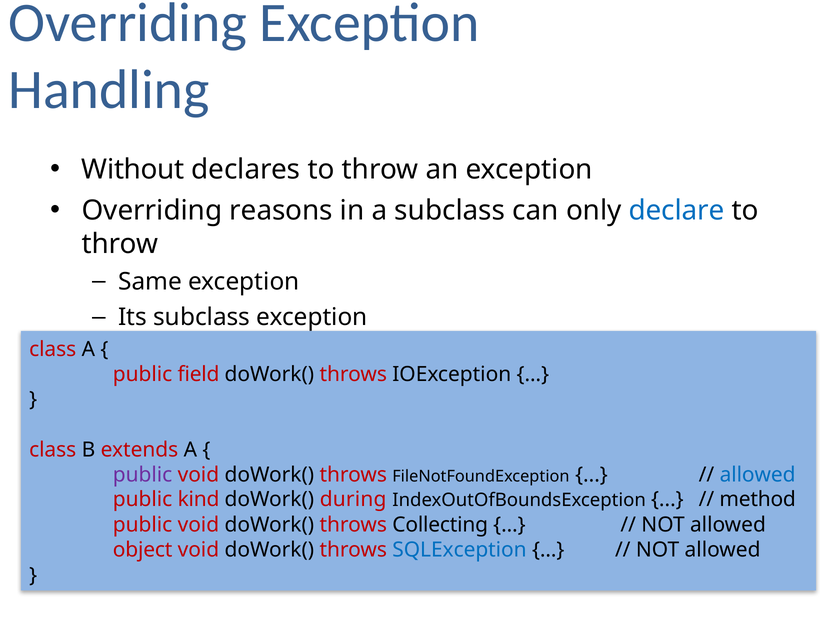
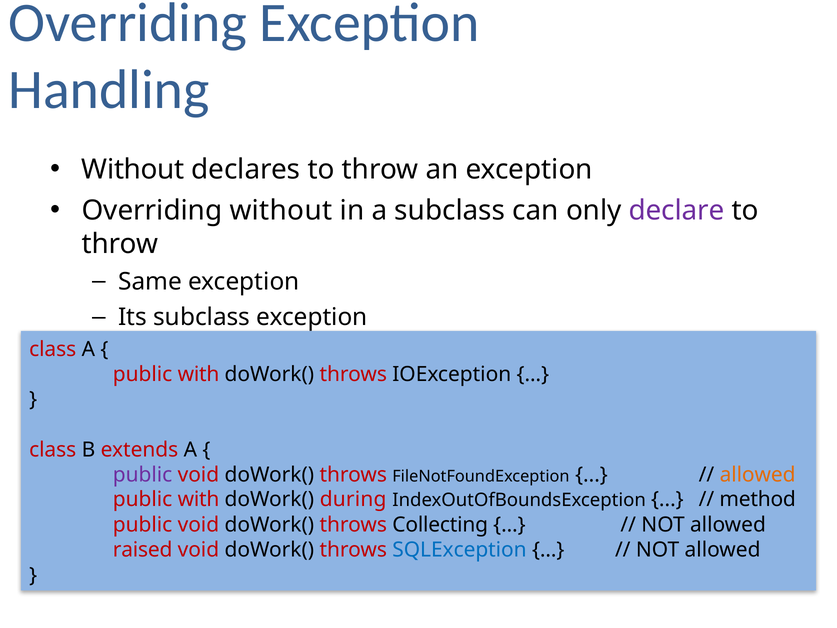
Overriding reasons: reasons -> without
declare colour: blue -> purple
field at (199, 374): field -> with
allowed at (758, 475) colour: blue -> orange
kind at (199, 499): kind -> with
object: object -> raised
